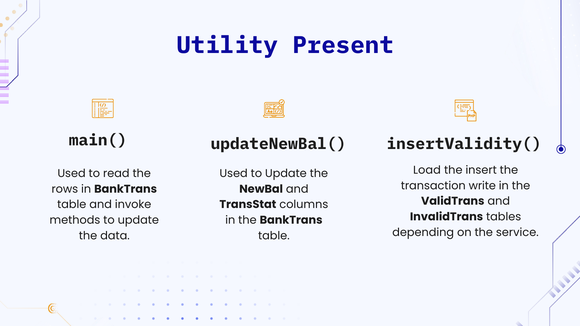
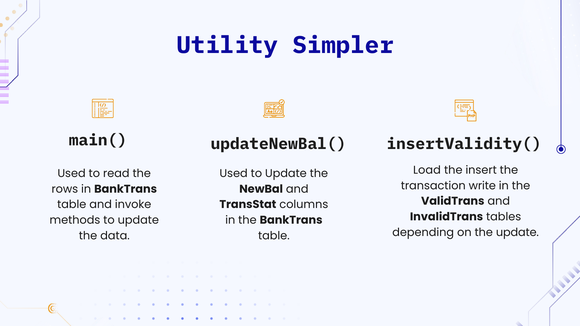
Present: Present -> Simpler
the service: service -> update
